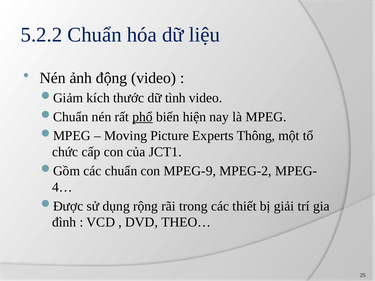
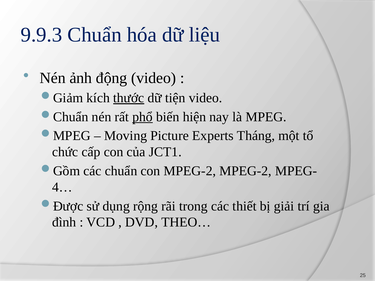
5.2.2: 5.2.2 -> 9.9.3
thước underline: none -> present
tình: tình -> tiện
Thông: Thông -> Tháng
con MPEG-9: MPEG-9 -> MPEG-2
